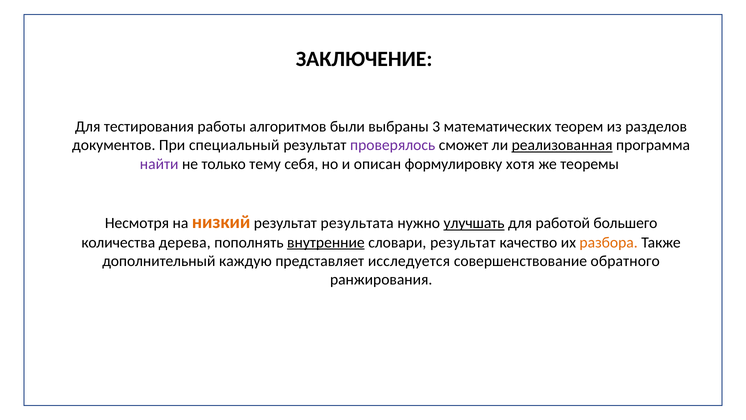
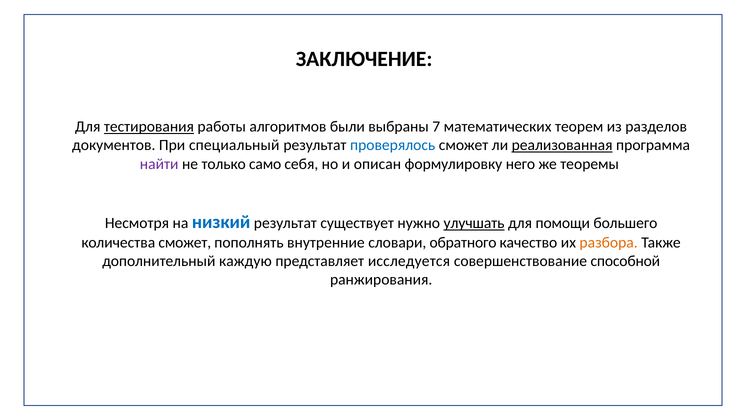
тестирования underline: none -> present
3: 3 -> 7
проверялось colour: purple -> blue
тему: тему -> само
хотя: хотя -> него
низкий colour: orange -> blue
результата: результата -> существует
работой: работой -> помощи
количества дерева: дерева -> сможет
внутренние underline: present -> none
словари результат: результат -> обратного
обратного: обратного -> способной
